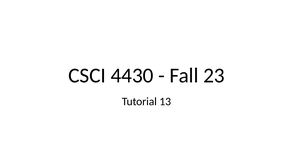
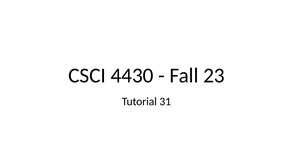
13: 13 -> 31
